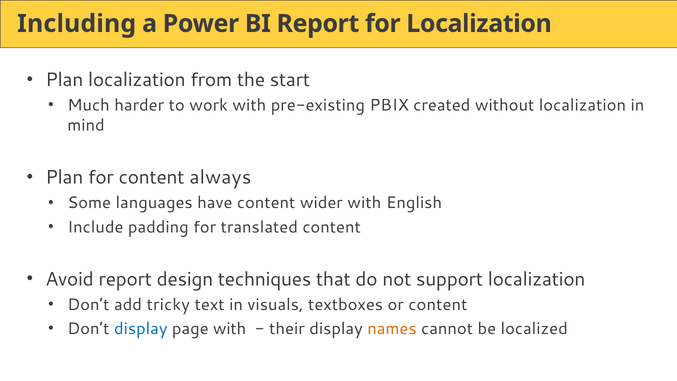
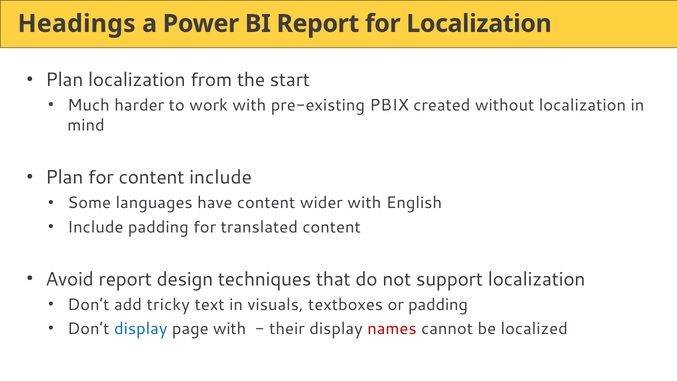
Including: Including -> Headings
content always: always -> include
or content: content -> padding
names colour: orange -> red
